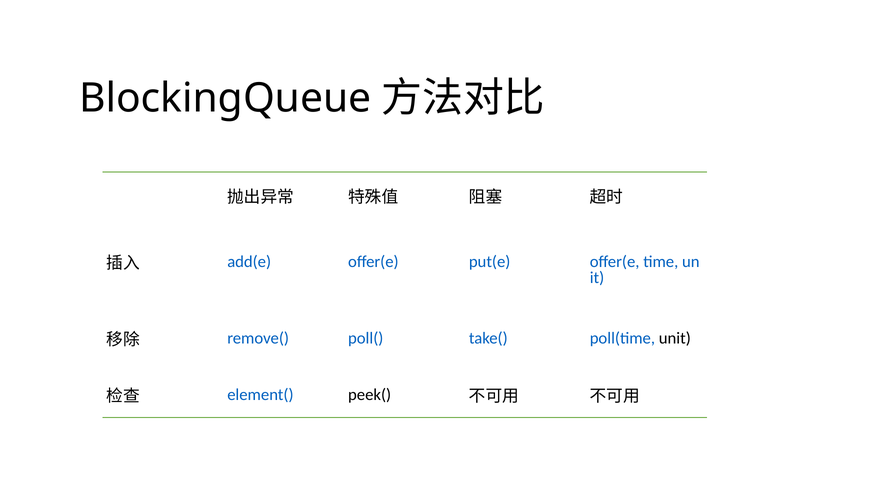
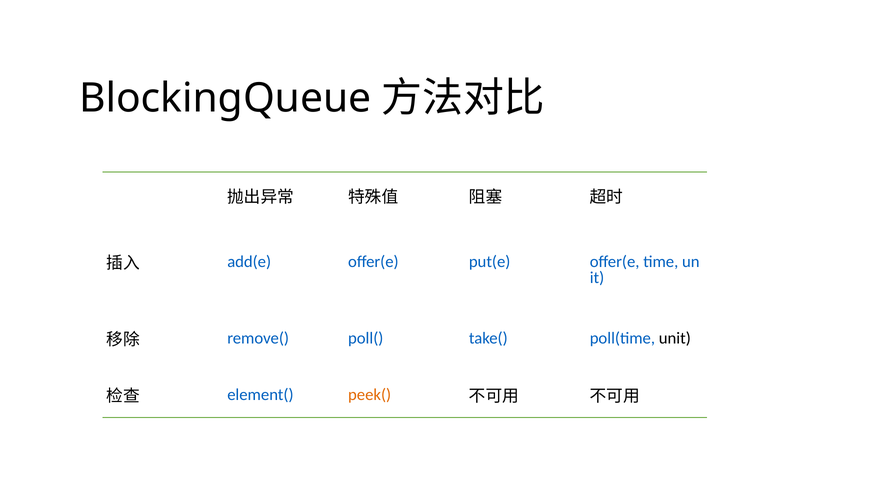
peek( colour: black -> orange
